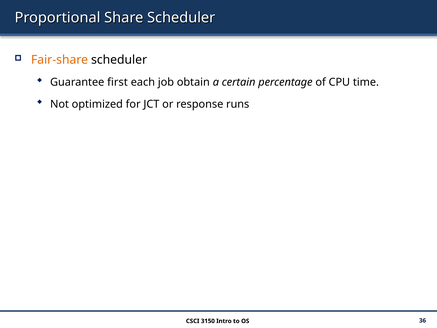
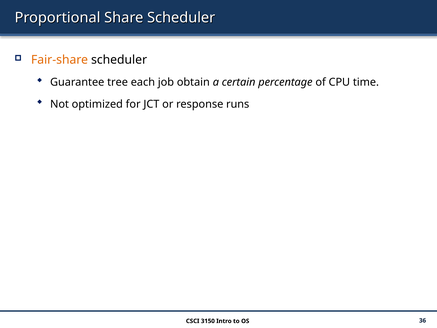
first: first -> tree
